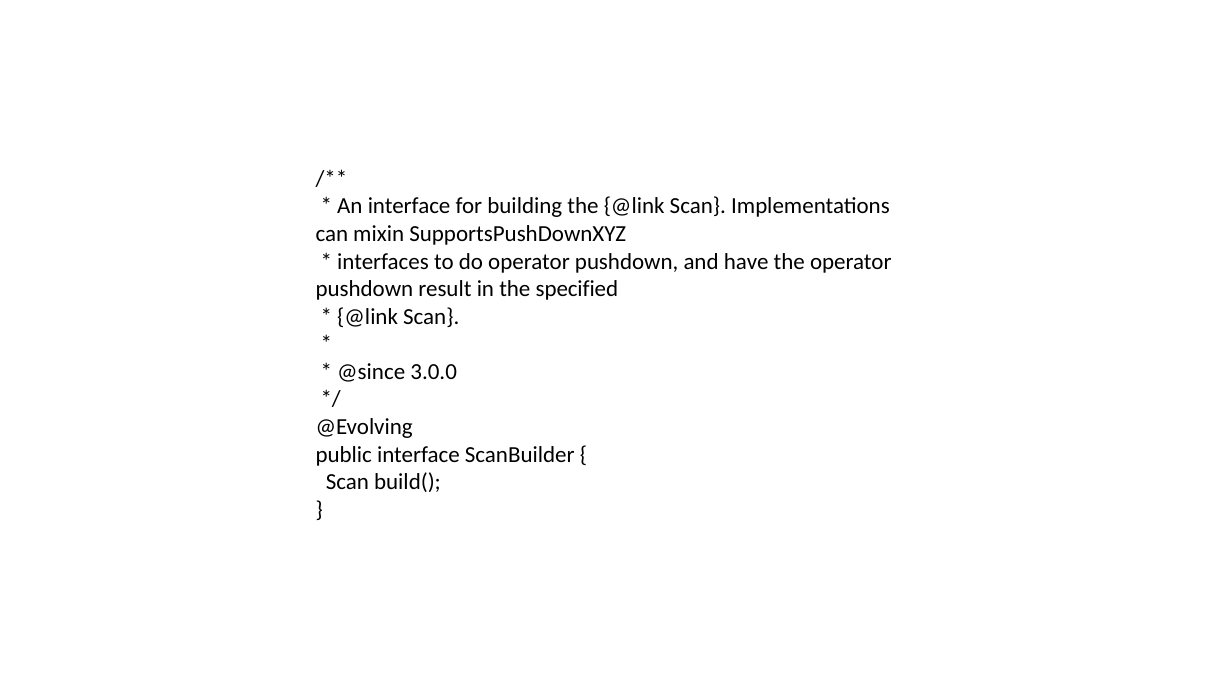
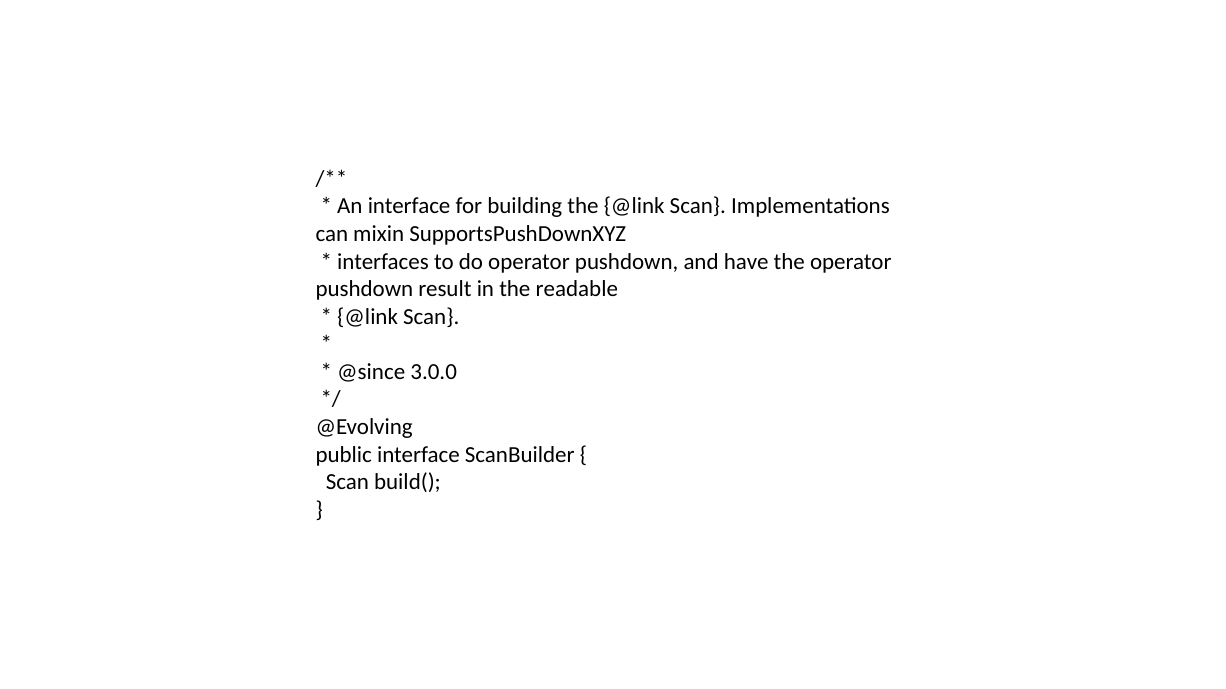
specified: specified -> readable
